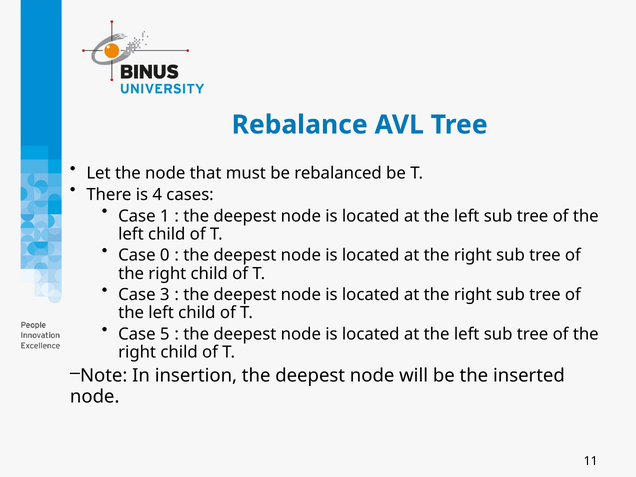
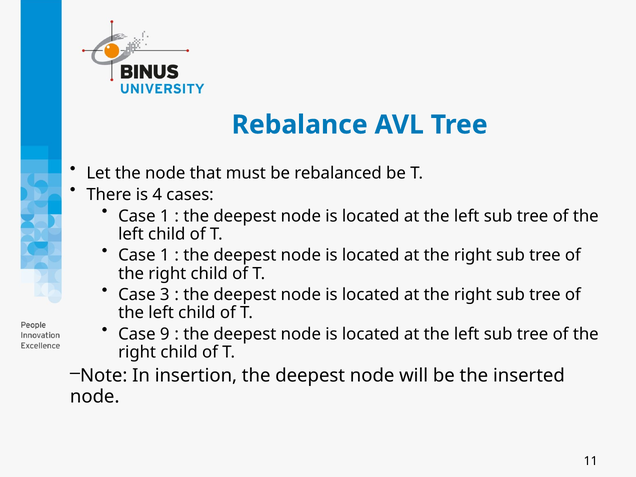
0 at (165, 255): 0 -> 1
5: 5 -> 9
